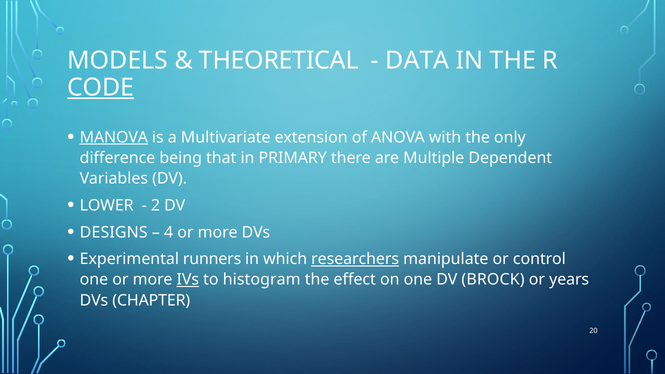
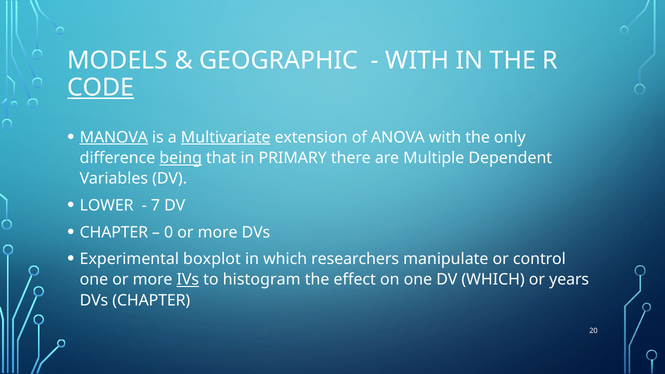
THEORETICAL: THEORETICAL -> GEOGRAPHIC
DATA at (417, 60): DATA -> WITH
Multivariate underline: none -> present
being underline: none -> present
2: 2 -> 7
DESIGNS at (114, 232): DESIGNS -> CHAPTER
4: 4 -> 0
runners: runners -> boxplot
researchers underline: present -> none
DV BROCK: BROCK -> WHICH
